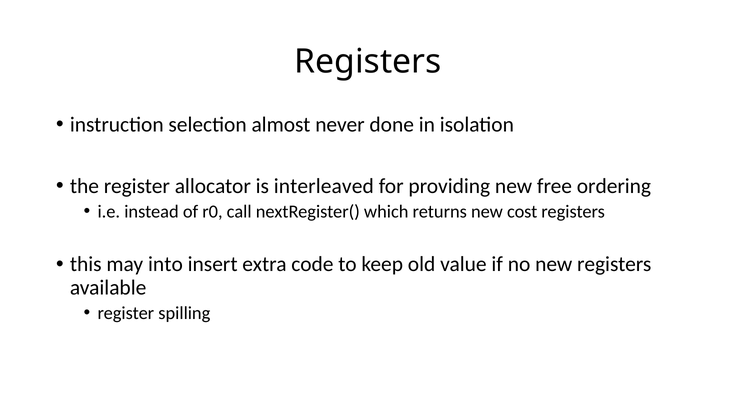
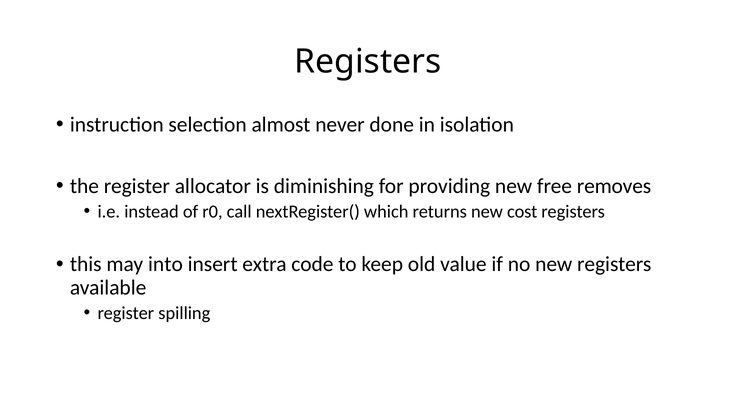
interleaved: interleaved -> diminishing
ordering: ordering -> removes
